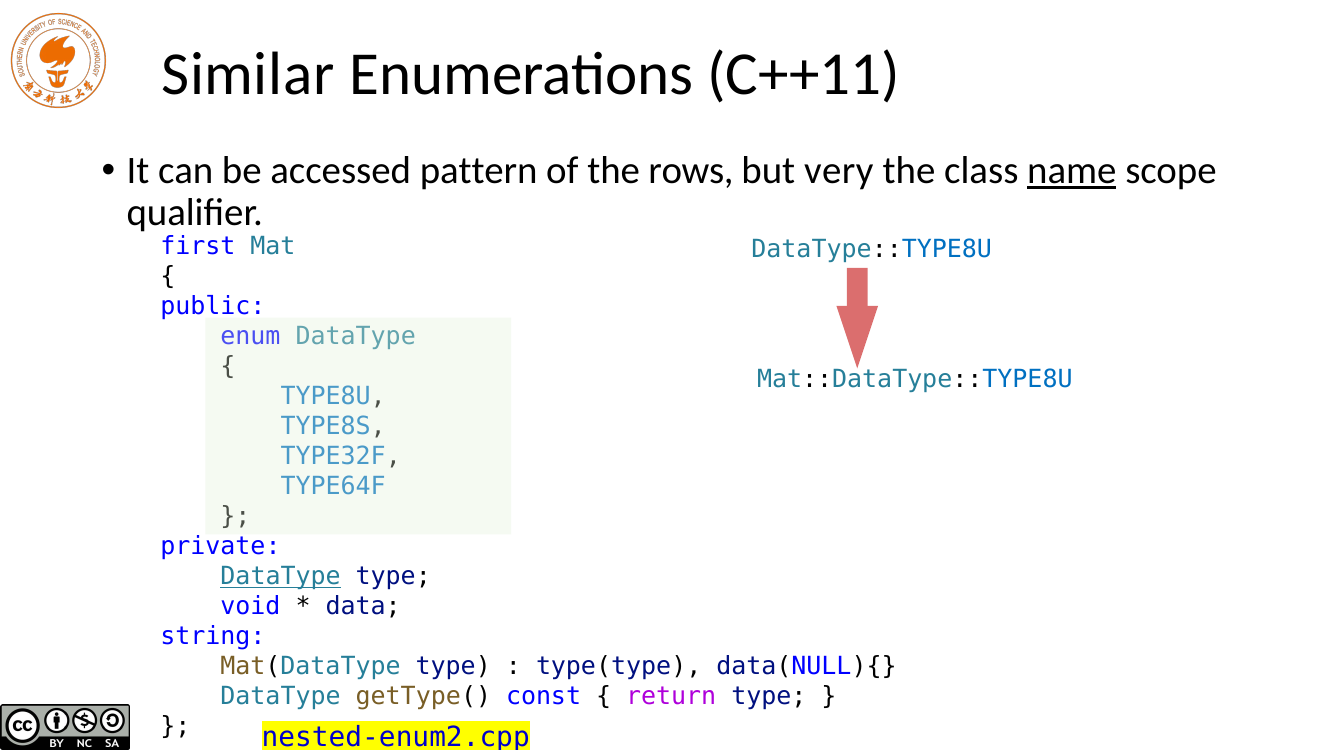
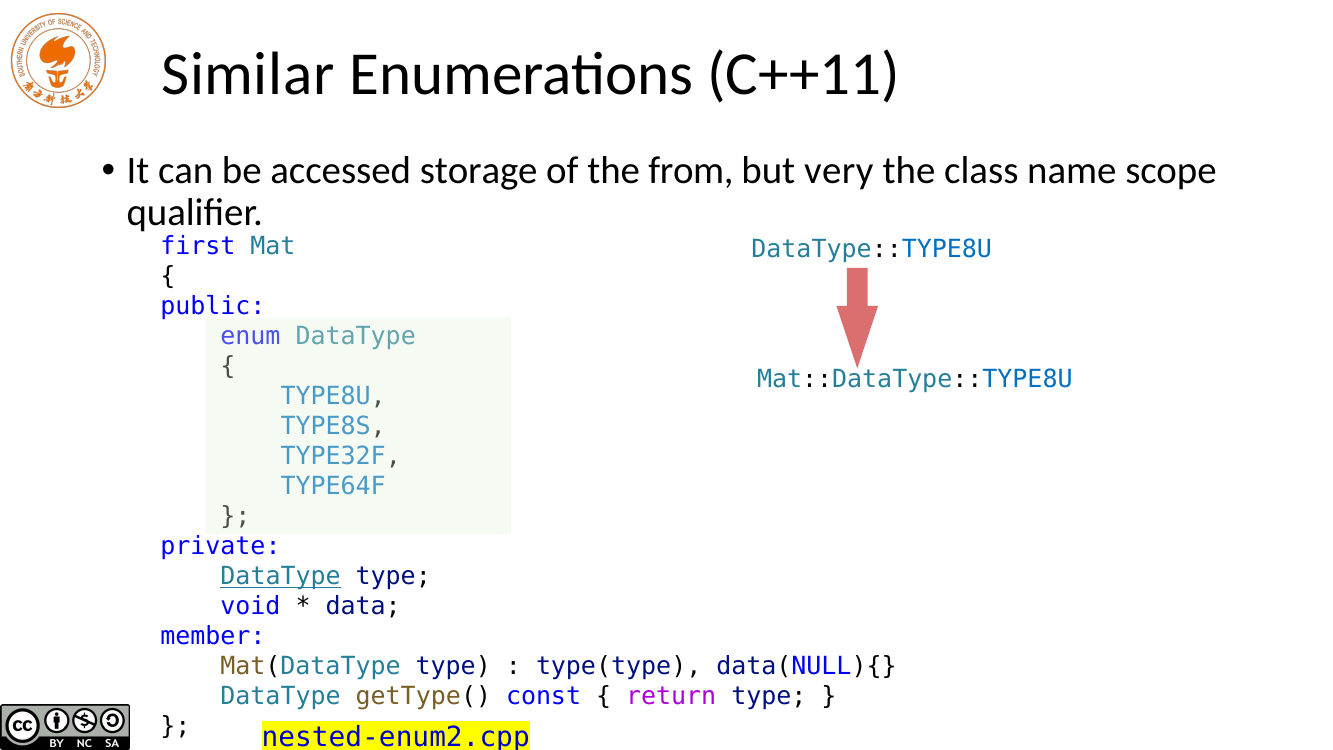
pattern: pattern -> storage
rows: rows -> from
name underline: present -> none
string: string -> member
